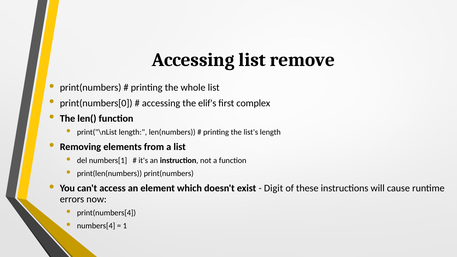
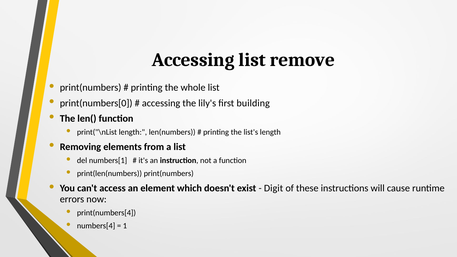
elif's: elif's -> lily's
complex: complex -> building
